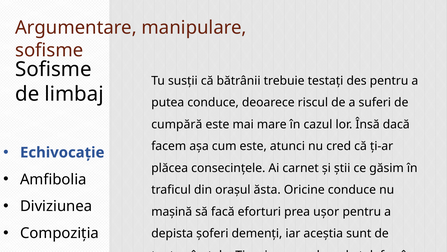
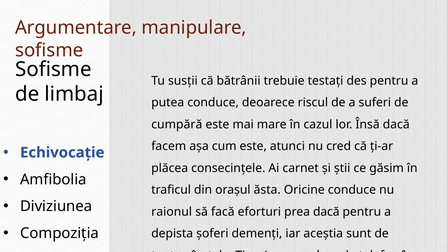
mașină: mașină -> raionul
prea ușor: ușor -> dacă
